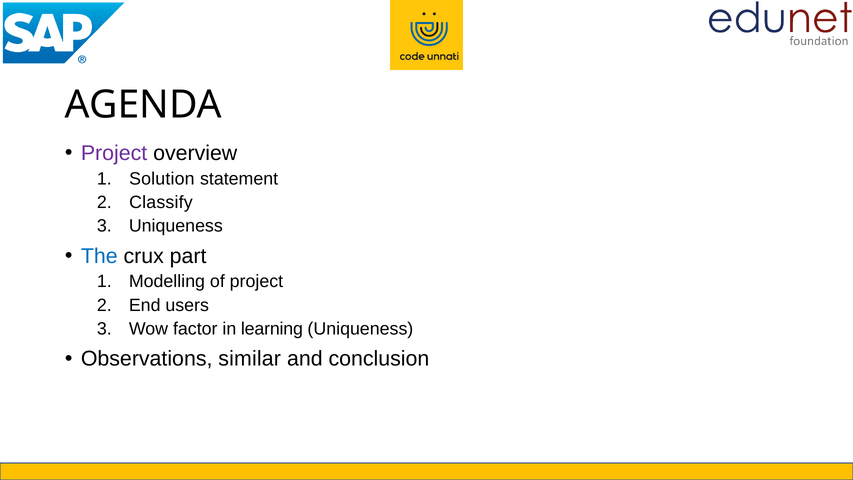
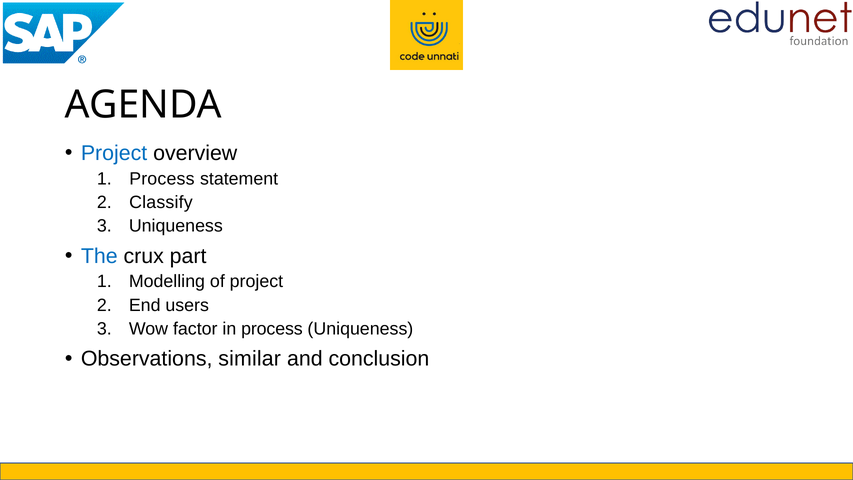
Project at (114, 153) colour: purple -> blue
Solution at (162, 179): Solution -> Process
in learning: learning -> process
